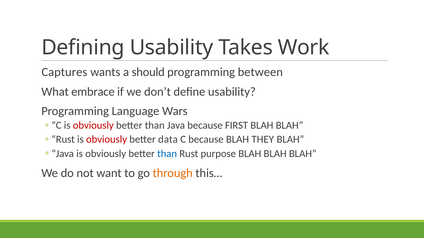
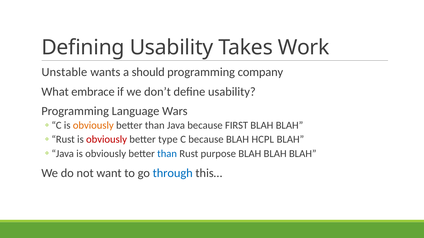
Captures: Captures -> Unstable
between: between -> company
obviously at (93, 126) colour: red -> orange
data: data -> type
THEY: THEY -> HCPL
through colour: orange -> blue
